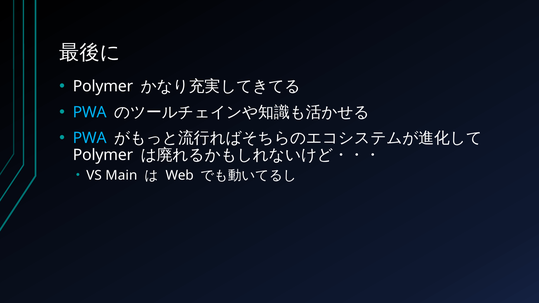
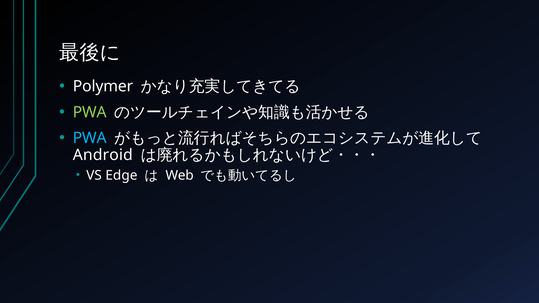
PWA at (90, 112) colour: light blue -> light green
Polymer at (103, 155): Polymer -> Android
Main: Main -> Edge
